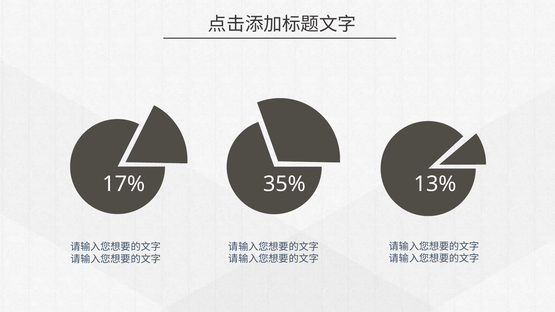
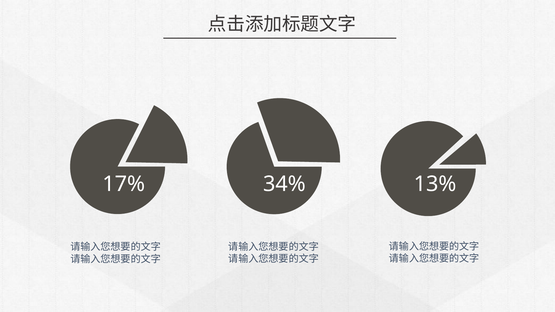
35%: 35% -> 34%
